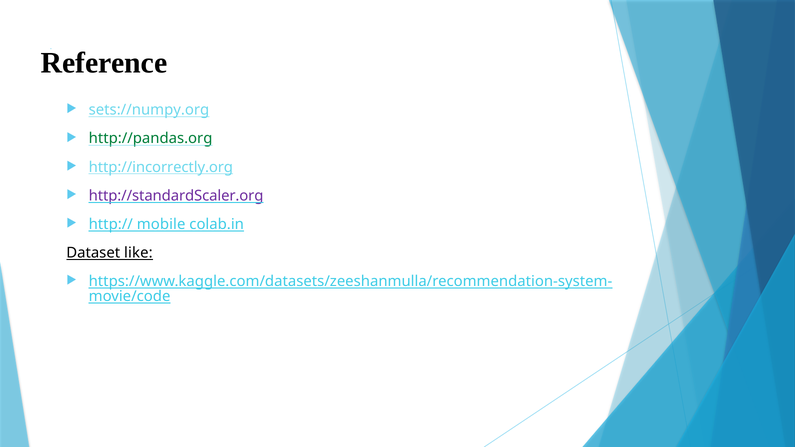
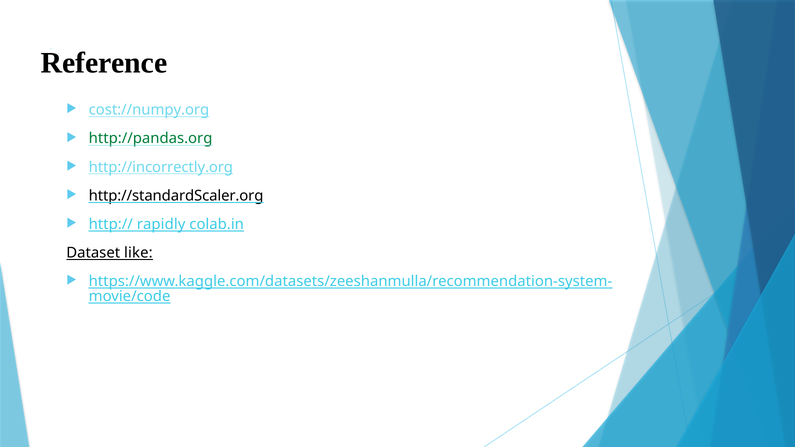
sets://numpy.org: sets://numpy.org -> cost://numpy.org
http://standardScaler.org colour: purple -> black
mobile: mobile -> rapidly
